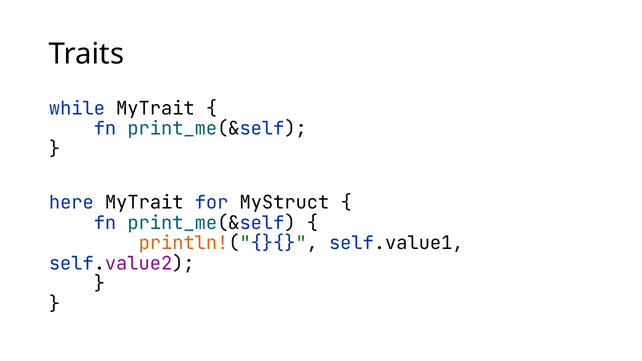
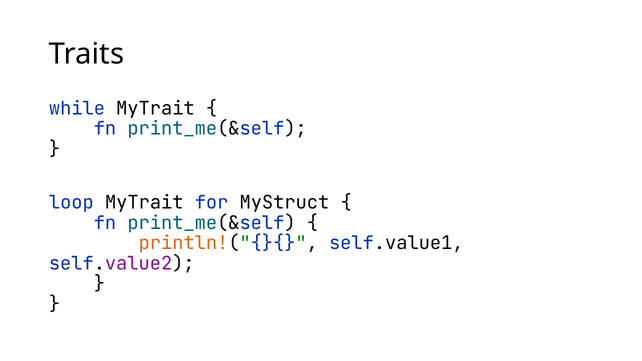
here: here -> loop
